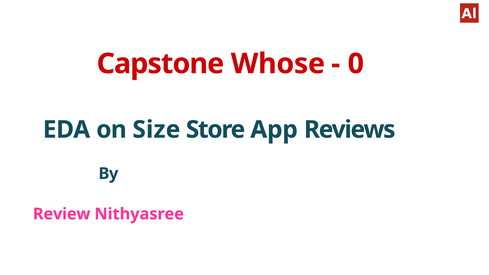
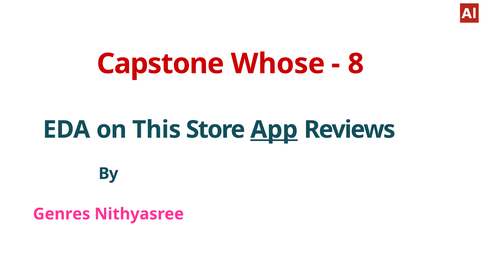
0: 0 -> 8
Size: Size -> This
App underline: none -> present
Review: Review -> Genres
